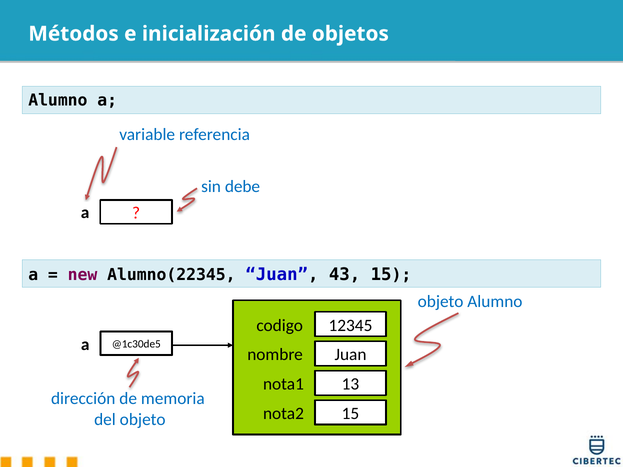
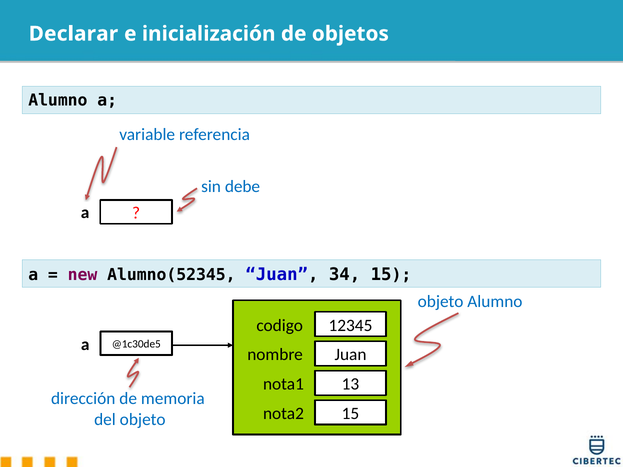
Métodos: Métodos -> Declarar
Alumno(22345: Alumno(22345 -> Alumno(52345
43: 43 -> 34
